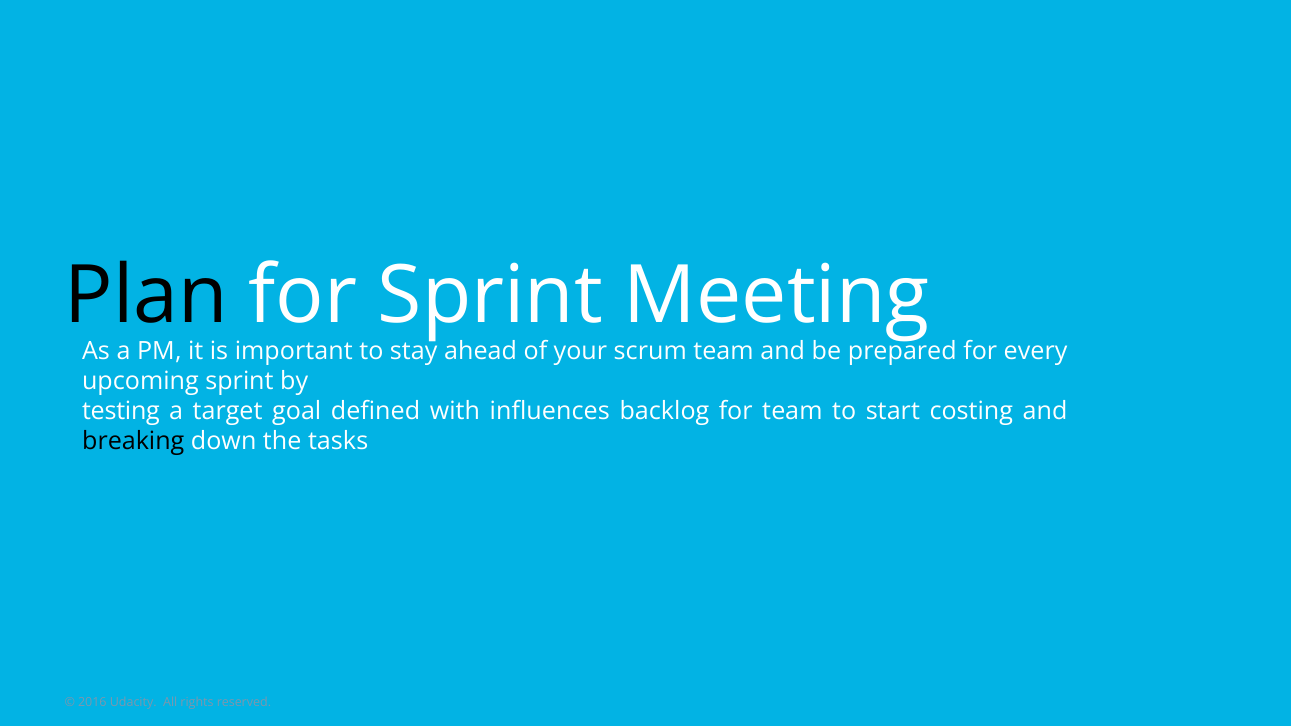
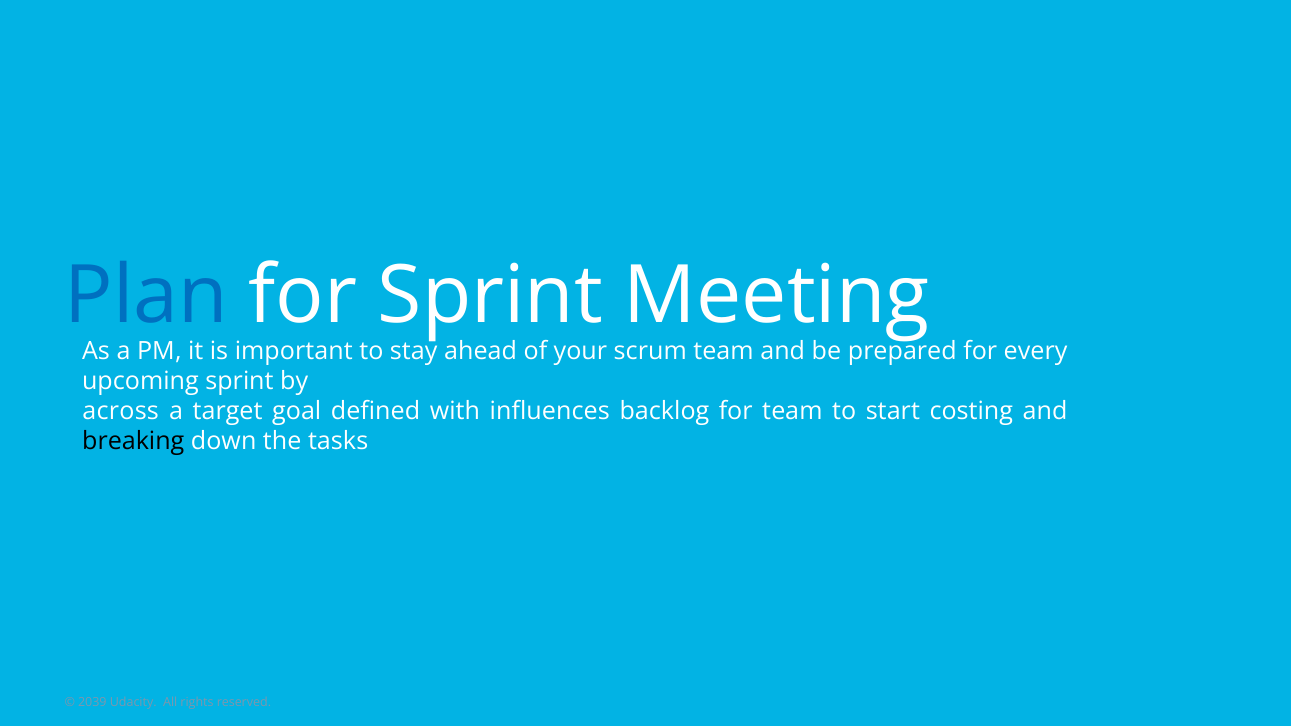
Plan colour: black -> blue
testing: testing -> across
2016: 2016 -> 2039
